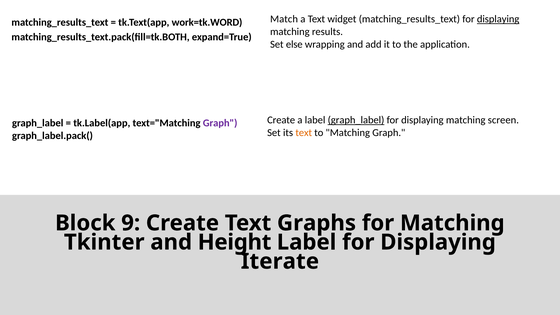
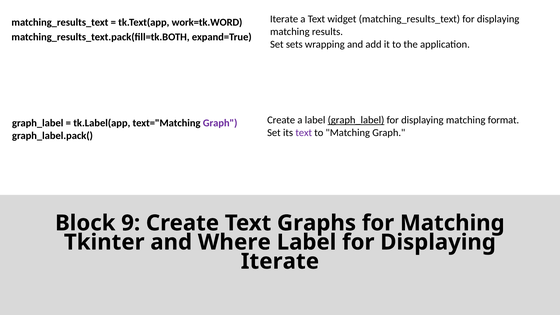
Match at (284, 19): Match -> Iterate
displaying at (498, 19) underline: present -> none
else: else -> sets
screen: screen -> format
text at (304, 133) colour: orange -> purple
Height: Height -> Where
